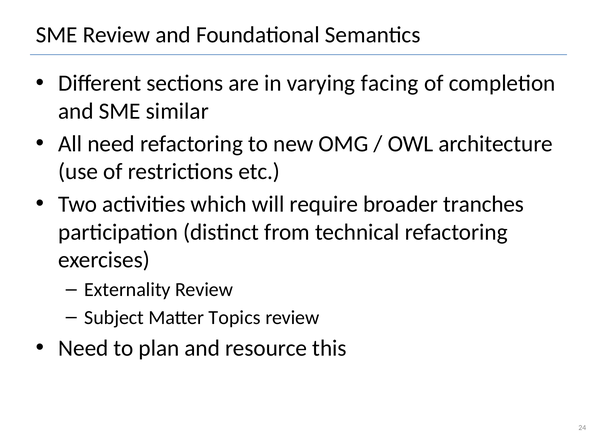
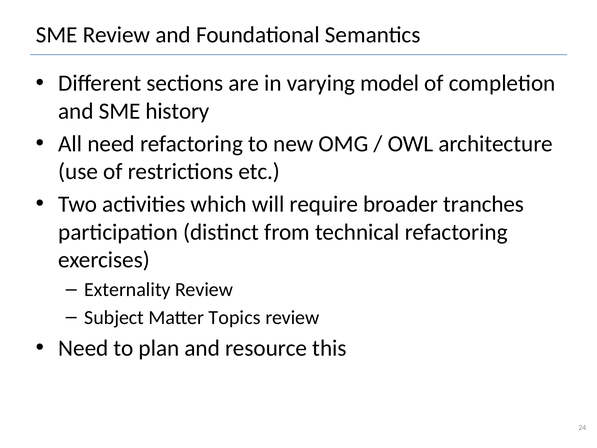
facing: facing -> model
similar: similar -> history
